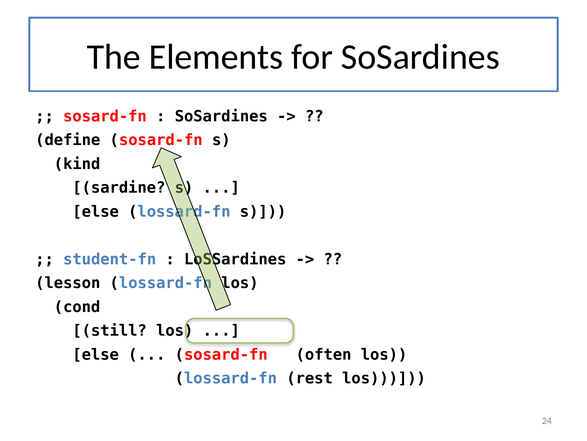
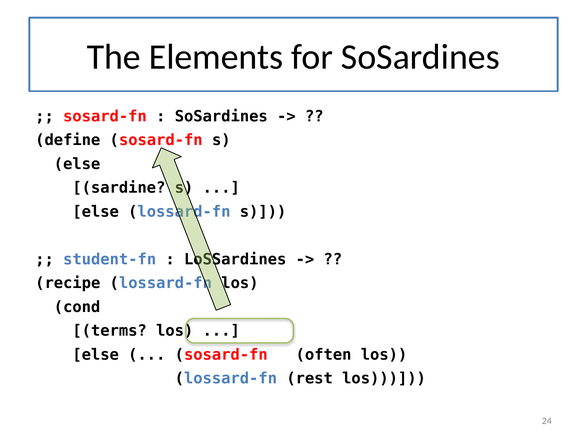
kind at (77, 164): kind -> else
lesson: lesson -> recipe
still: still -> terms
